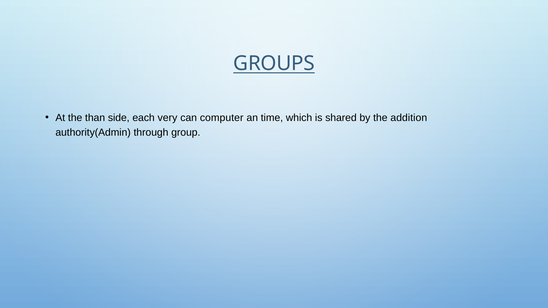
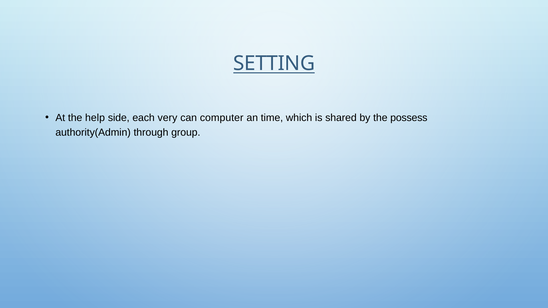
GROUPS: GROUPS -> SETTING
than: than -> help
addition: addition -> possess
